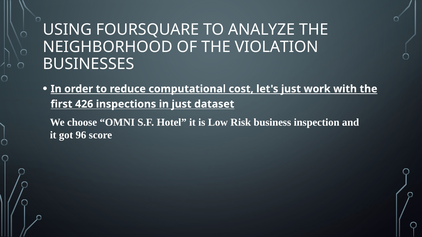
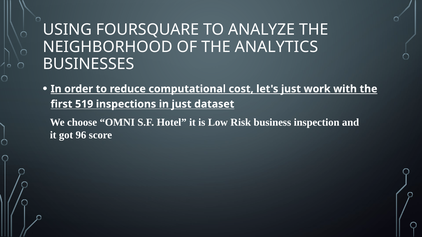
VIOLATION: VIOLATION -> ANALYTICS
426: 426 -> 519
